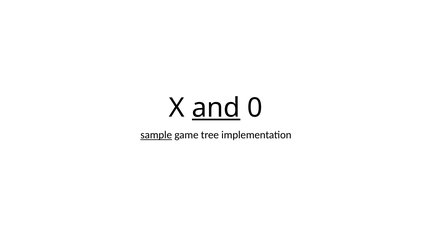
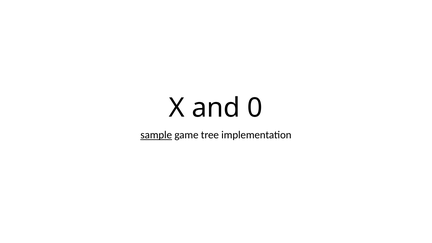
and underline: present -> none
